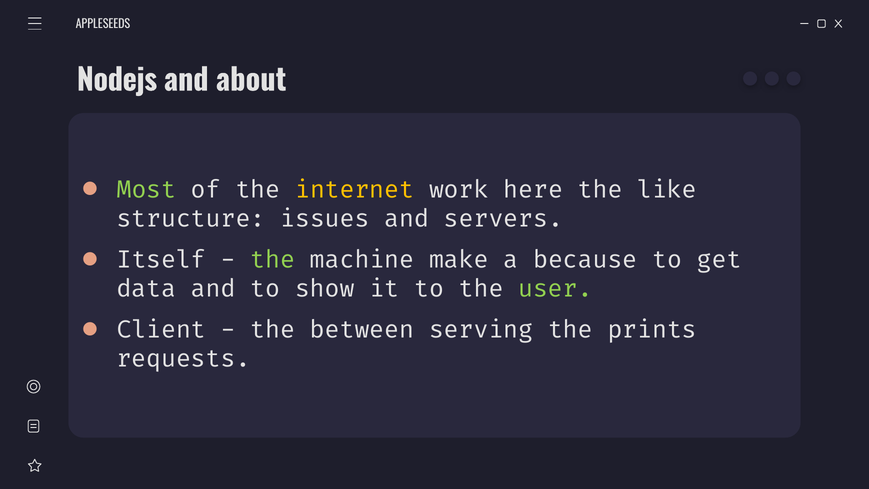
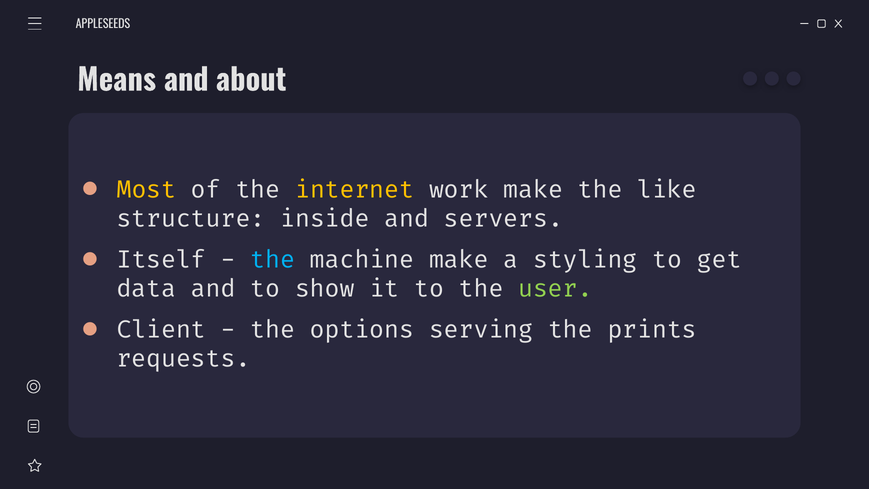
Nodejs: Nodejs -> Means
Most colour: light green -> yellow
work here: here -> make
issues: issues -> inside
the at (273, 260) colour: light green -> light blue
because: because -> styling
between: between -> options
